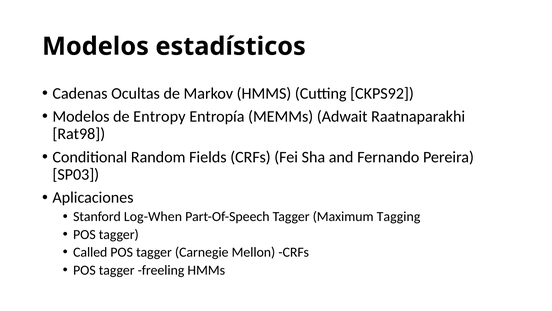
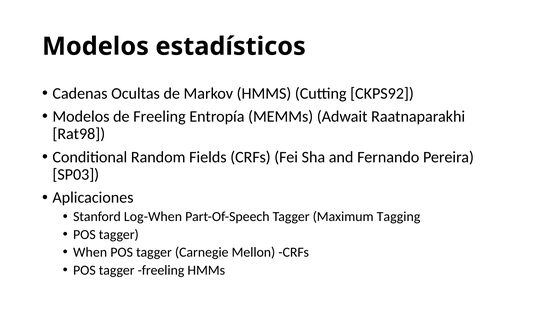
de Entropy: Entropy -> Freeling
Called: Called -> When
